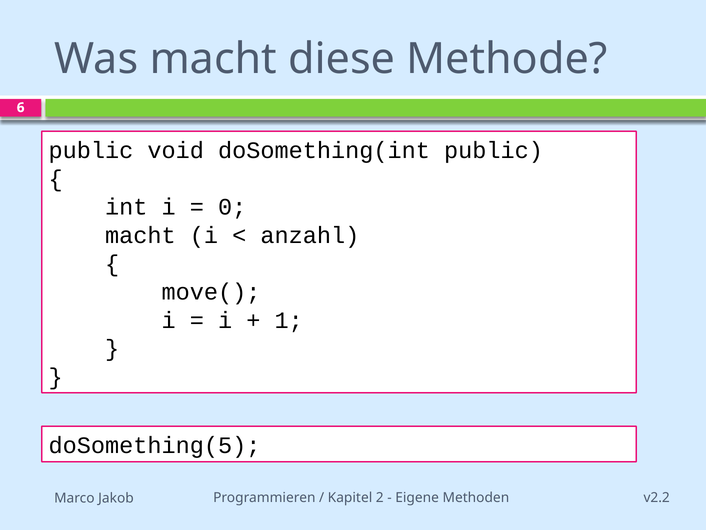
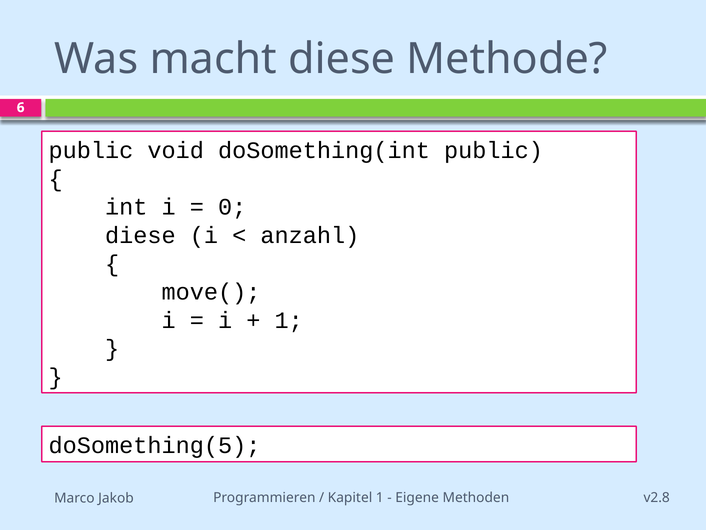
macht at (140, 235): macht -> diese
Kapitel 2: 2 -> 1
v2.2: v2.2 -> v2.8
